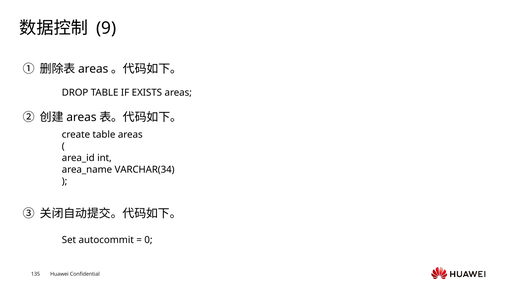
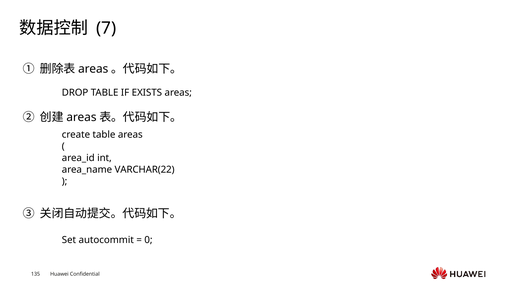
9: 9 -> 7
VARCHAR(34: VARCHAR(34 -> VARCHAR(22
